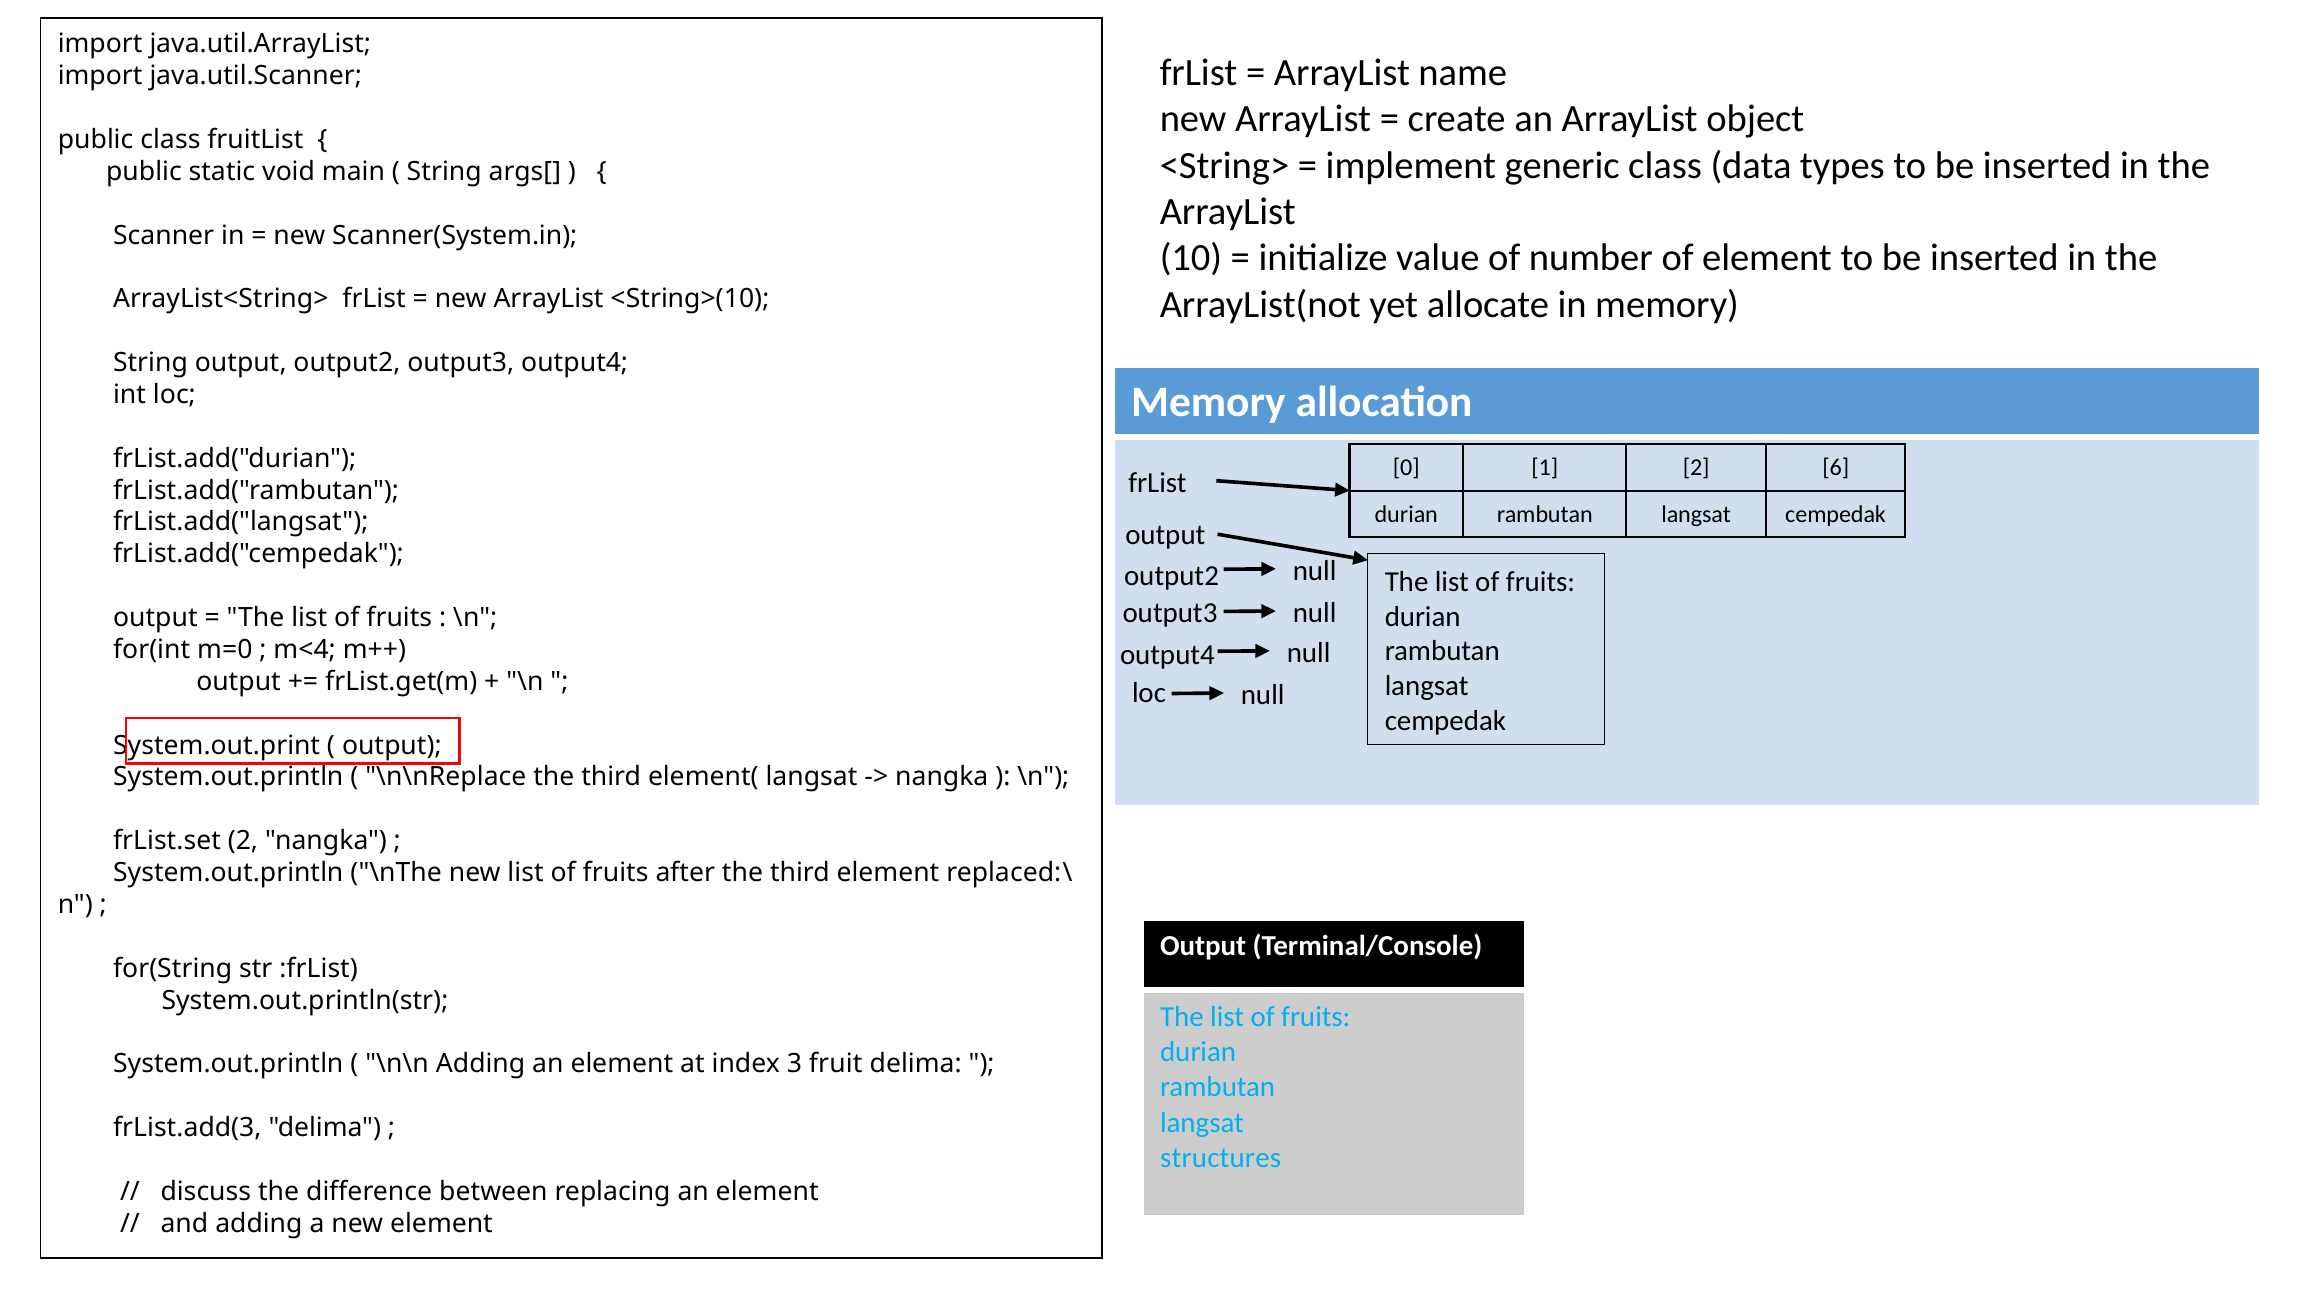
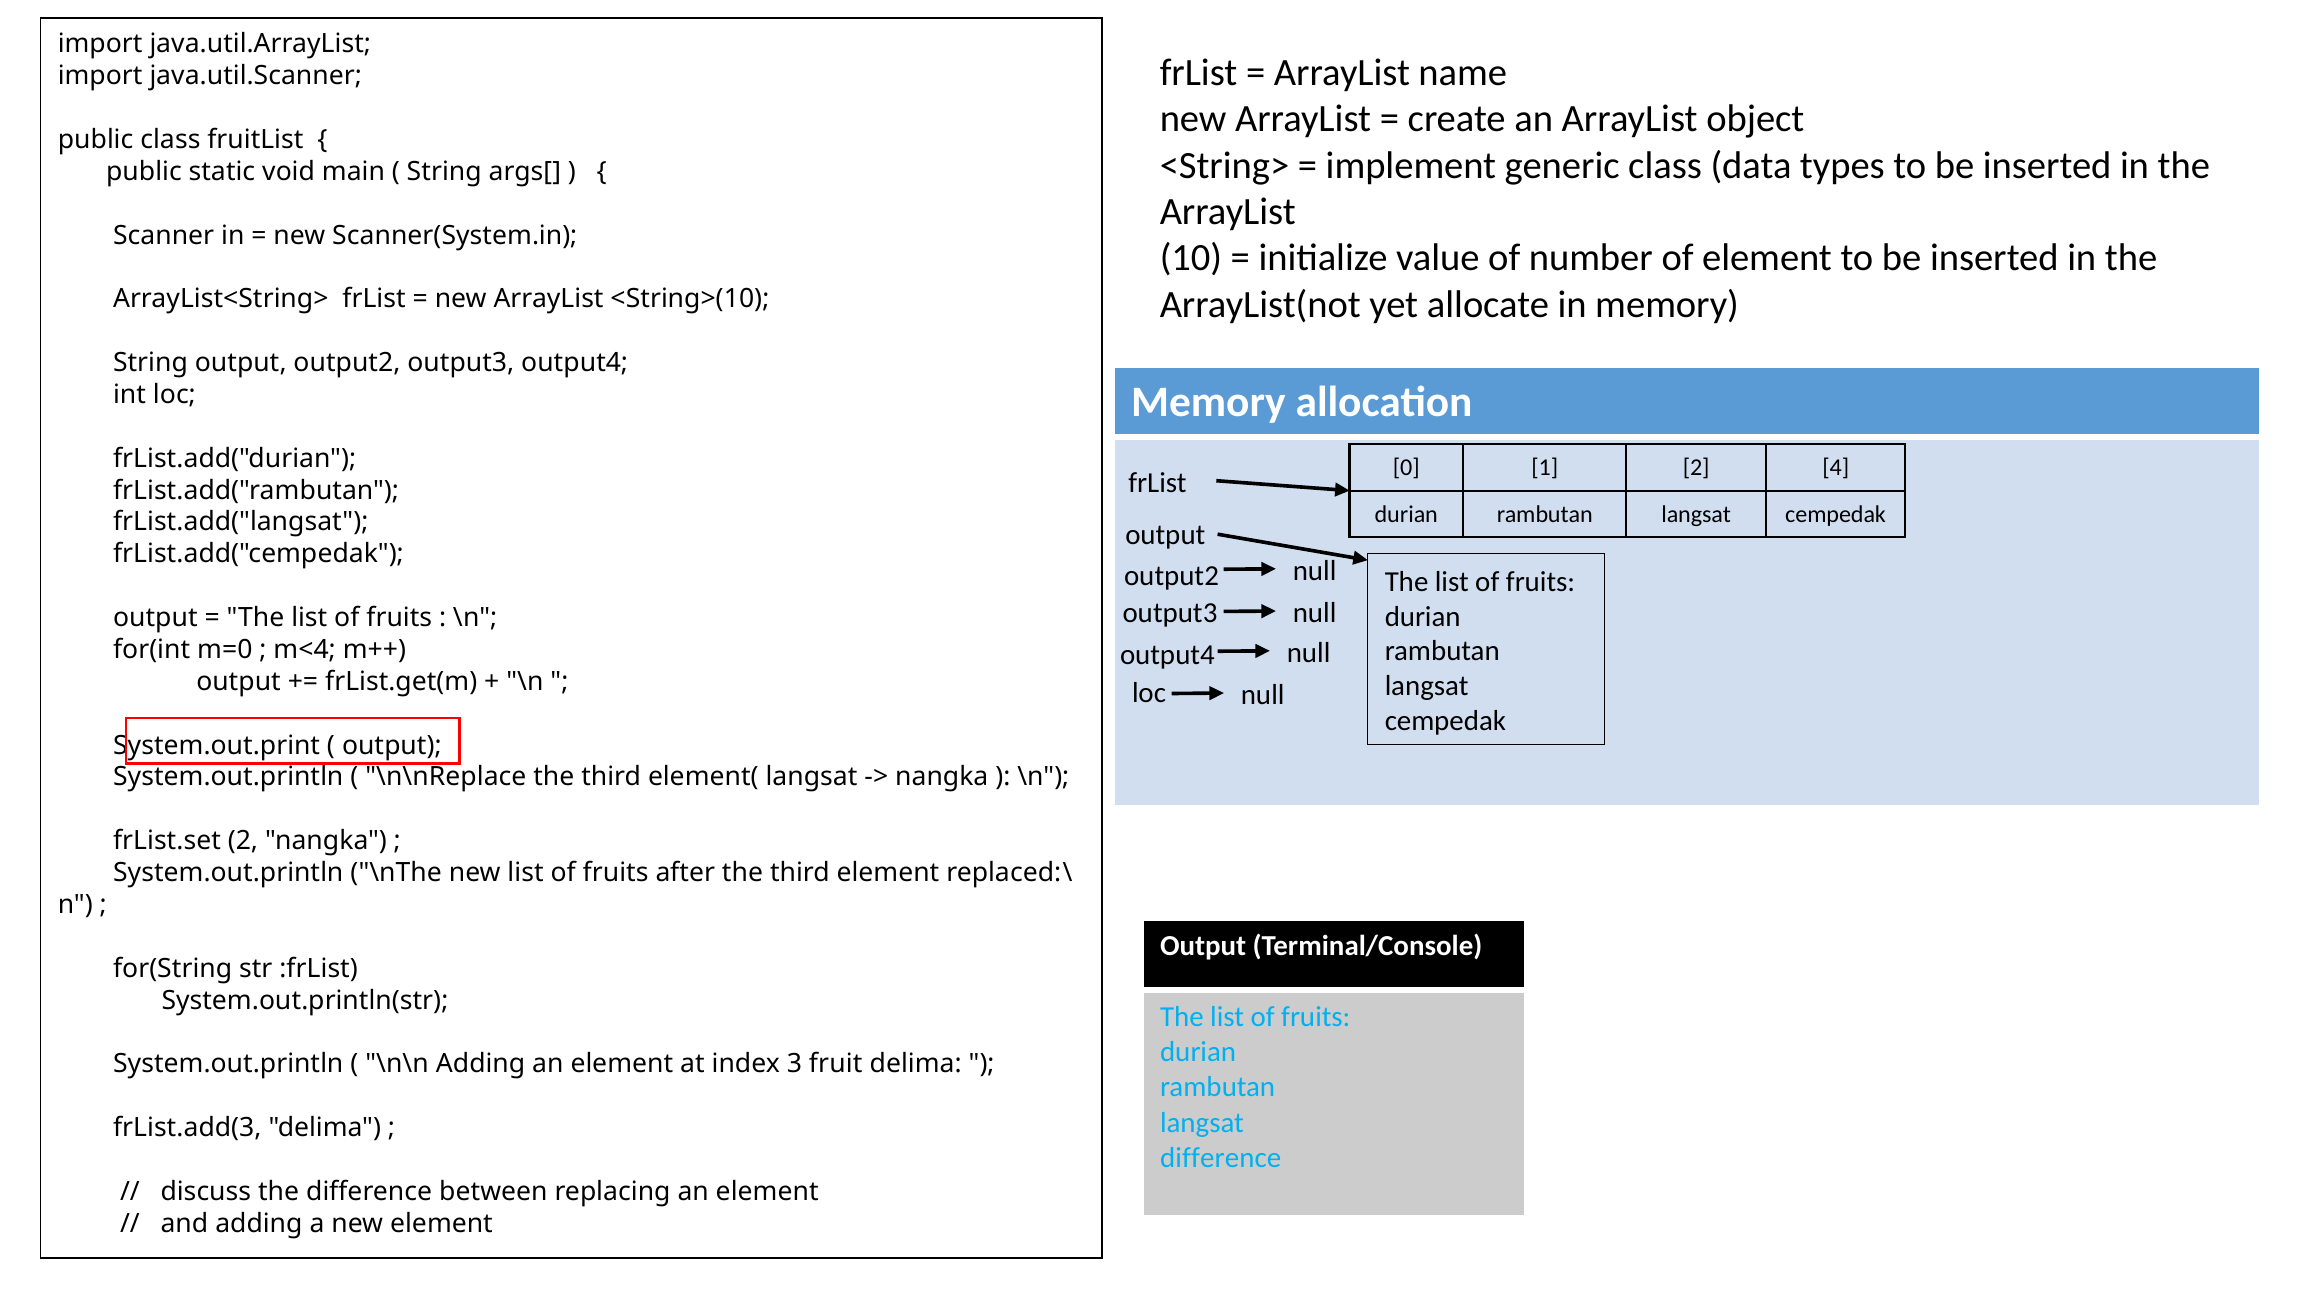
6: 6 -> 4
structures at (1221, 1158): structures -> difference
